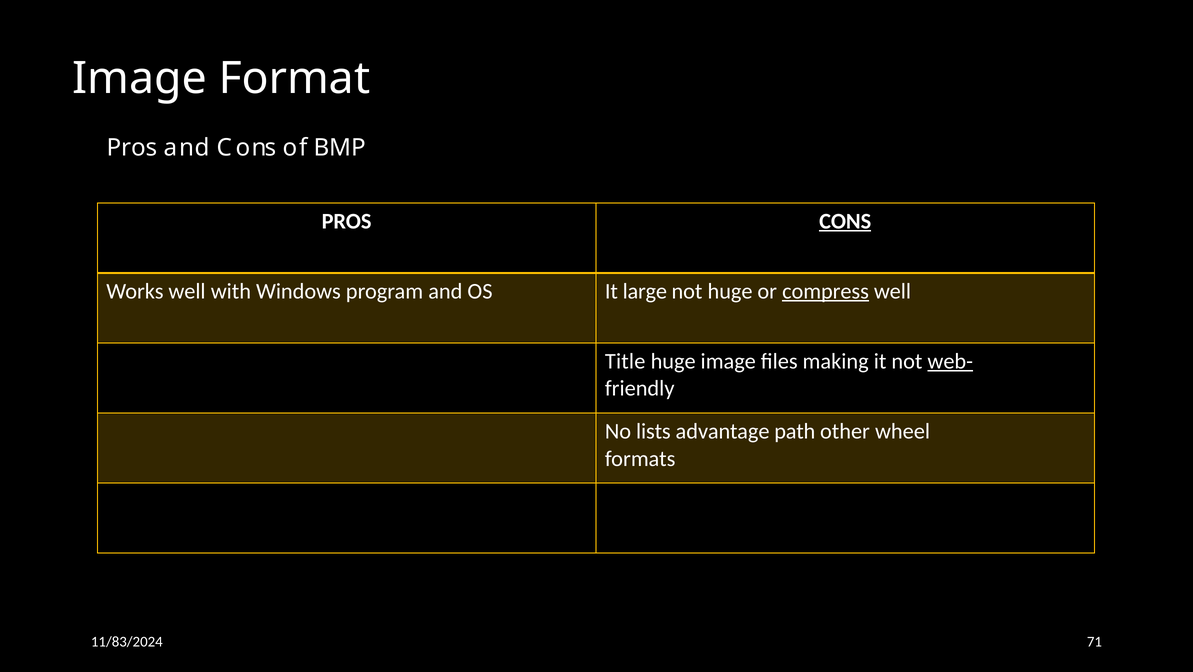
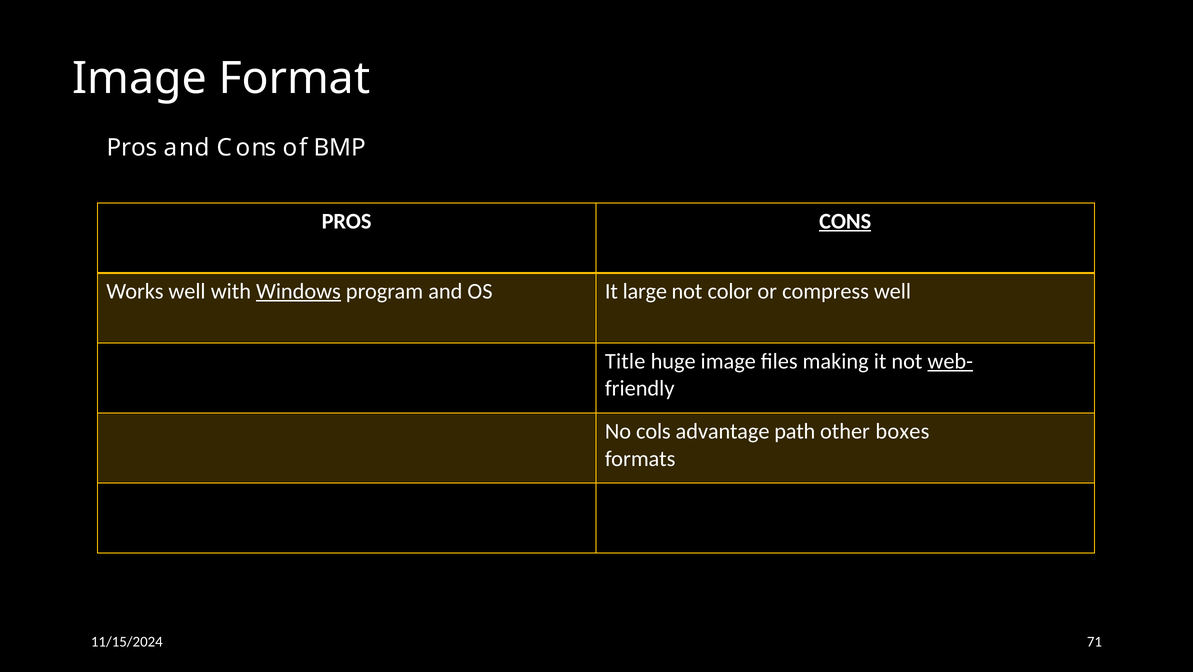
Windows underline: none -> present
not huge: huge -> color
compress underline: present -> none
lists: lists -> cols
wheel: wheel -> boxes
11/83/2024: 11/83/2024 -> 11/15/2024
